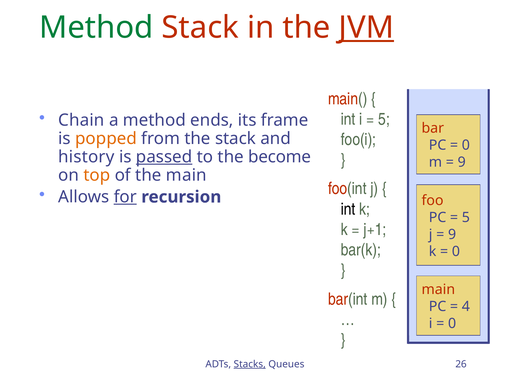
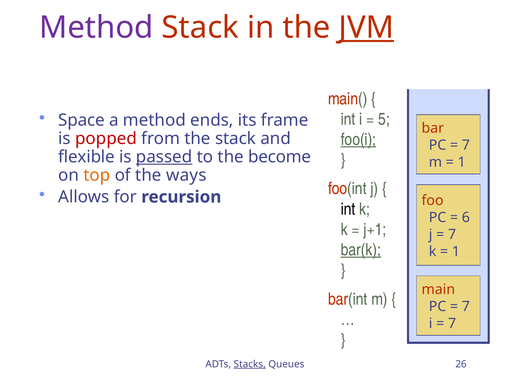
Method at (96, 28) colour: green -> purple
Chain: Chain -> Space
foo(i underline: none -> present
popped colour: orange -> red
0 at (466, 145): 0 -> 7
history: history -> flexible
9 at (462, 162): 9 -> 1
the main: main -> ways
for underline: present -> none
5 at (466, 218): 5 -> 6
9 at (452, 235): 9 -> 7
bar(k underline: none -> present
0 at (456, 252): 0 -> 1
4 at (466, 307): 4 -> 7
0 at (452, 324): 0 -> 7
